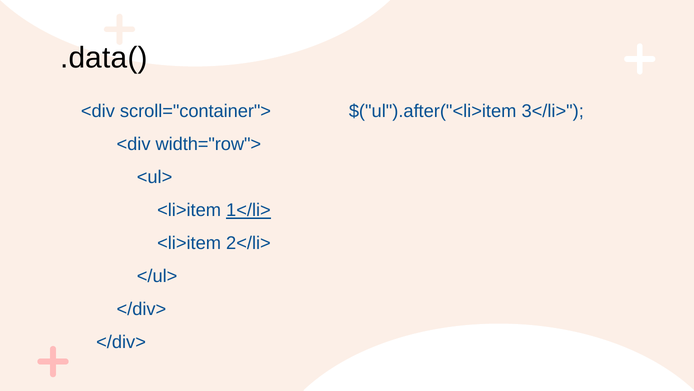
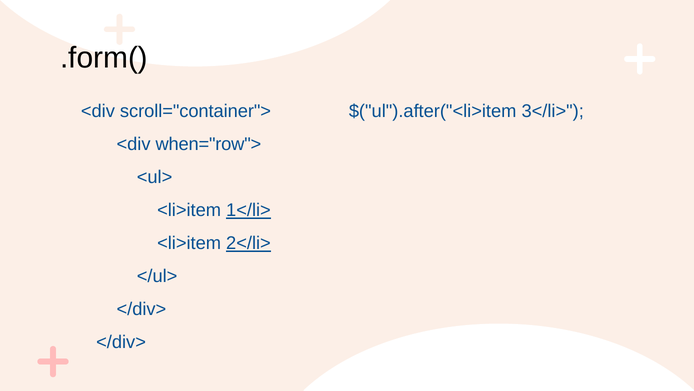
.data(: .data( -> .form(
width="row">: width="row"> -> when="row">
2</li> underline: none -> present
